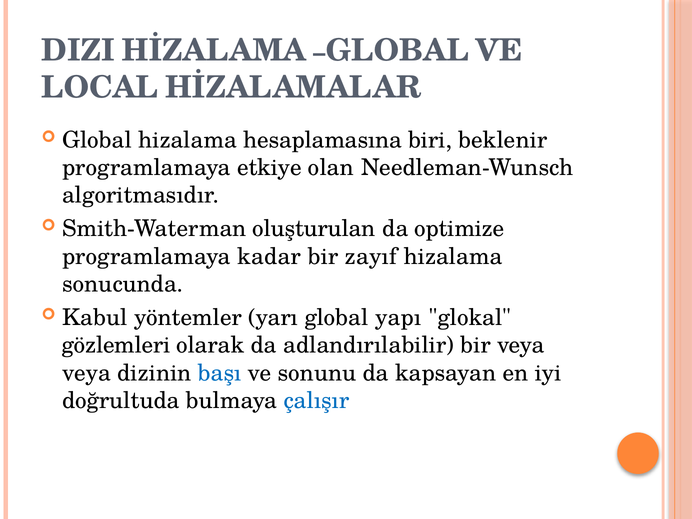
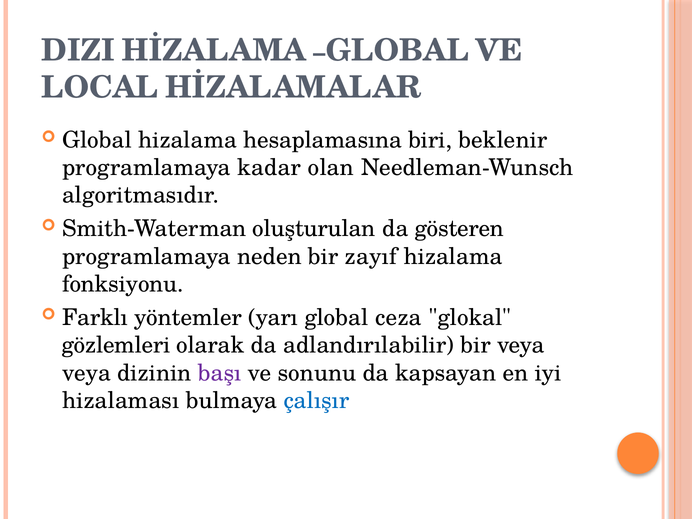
etkiye: etkiye -> kadar
optimize: optimize -> gösteren
kadar: kadar -> neden
sonucunda: sonucunda -> fonksiyonu
Kabul: Kabul -> Farklı
yapı: yapı -> ceza
başı colour: blue -> purple
doğrultuda: doğrultuda -> hizalaması
